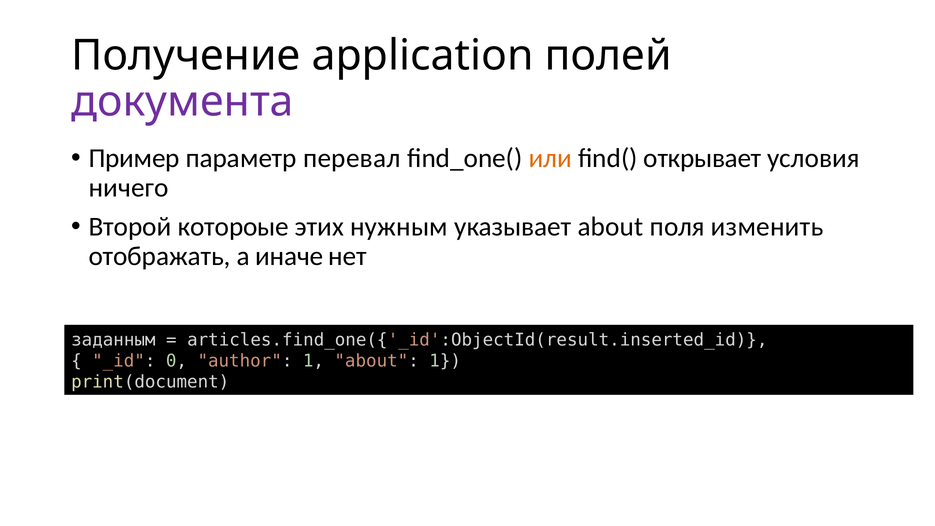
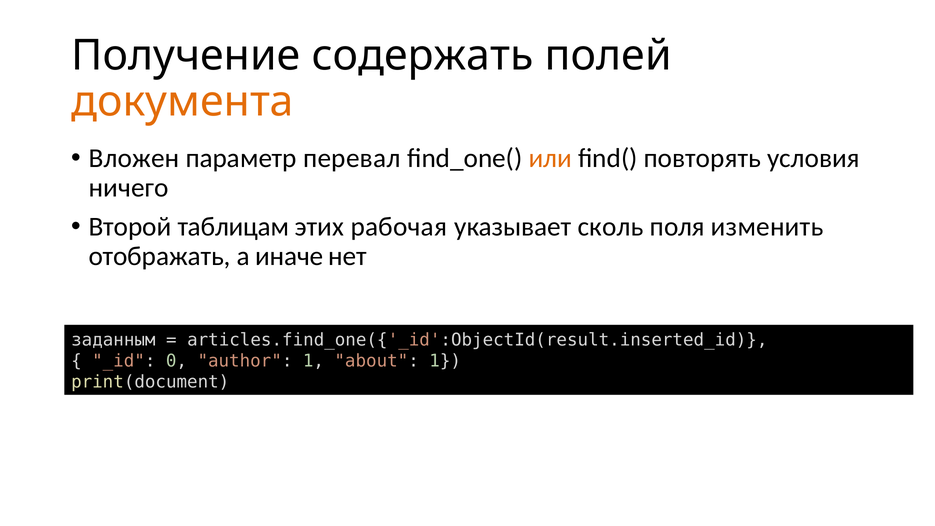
application: application -> содержать
документа colour: purple -> orange
Пример: Пример -> Вложен
открывает: открывает -> повторять
котороые: котороые -> таблицам
нужным: нужным -> рабочая
указывает about: about -> сколь
